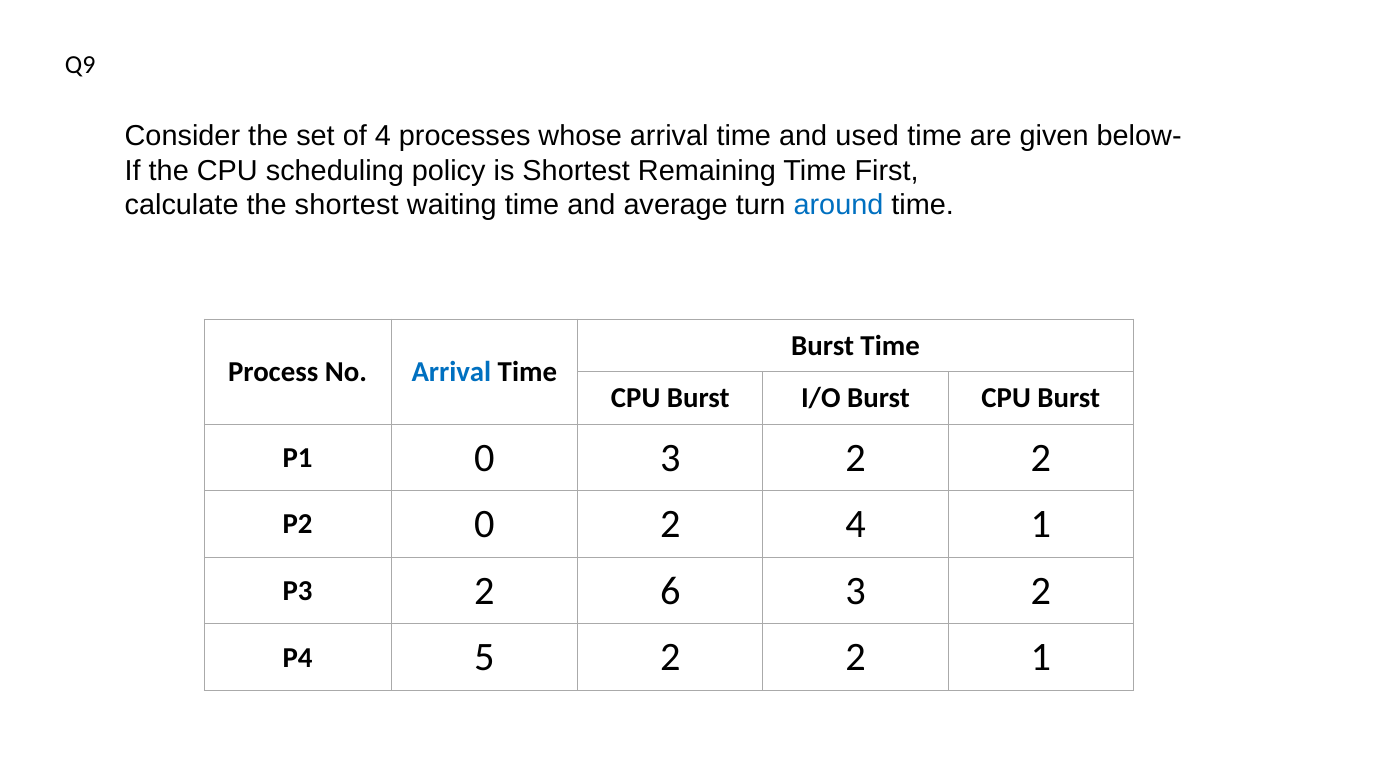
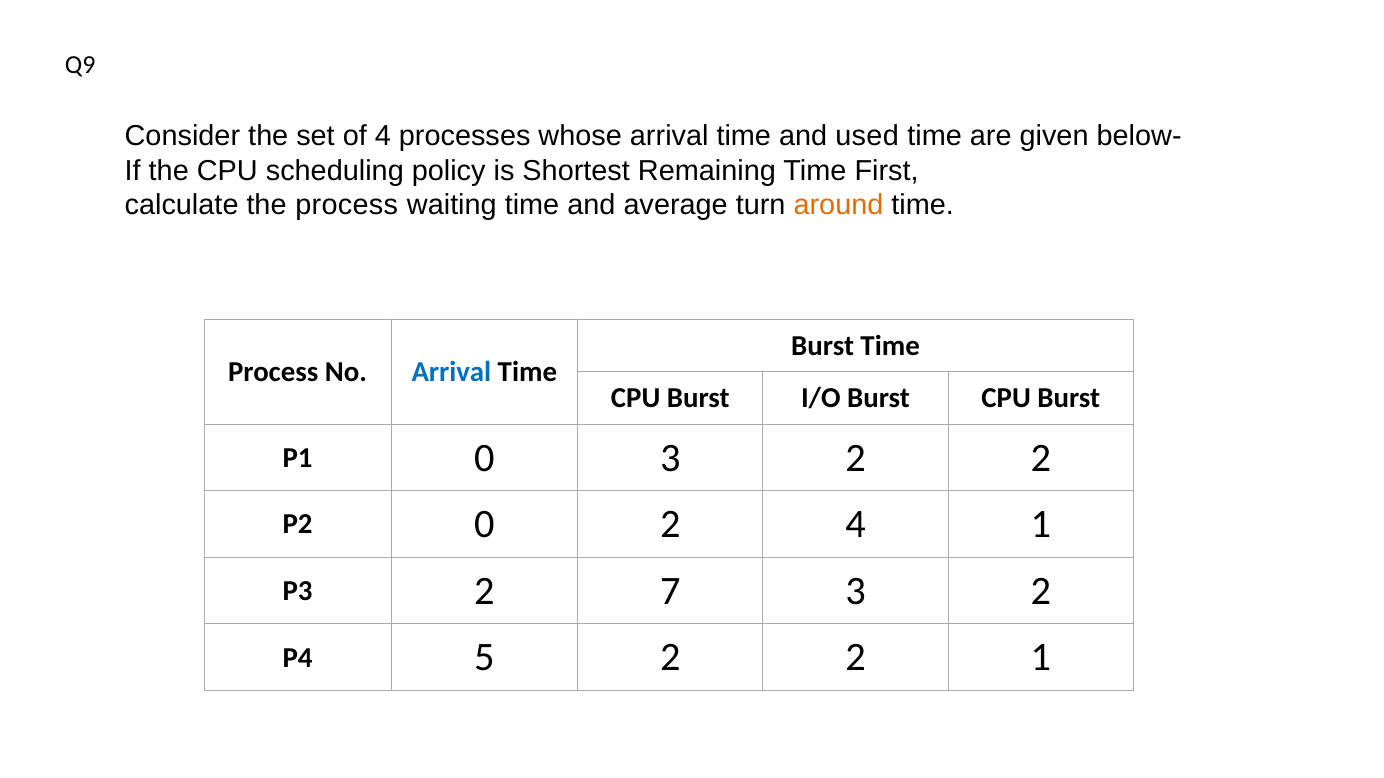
the shortest: shortest -> process
around colour: blue -> orange
6: 6 -> 7
